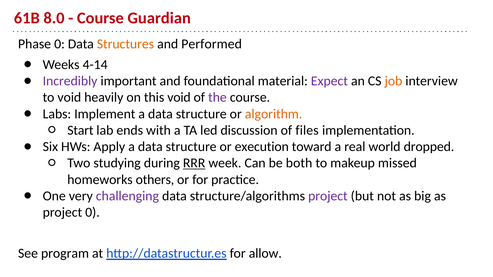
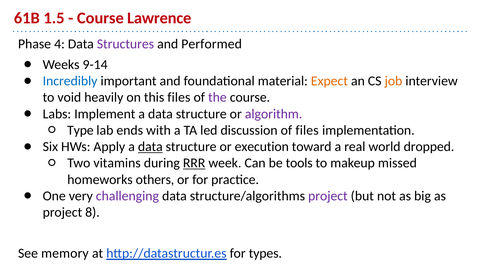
8.0: 8.0 -> 1.5
Guardian: Guardian -> Lawrence
Phase 0: 0 -> 4
Structures colour: orange -> purple
4-14: 4-14 -> 9-14
Incredibly colour: purple -> blue
Expect colour: purple -> orange
this void: void -> files
algorithm colour: orange -> purple
Start: Start -> Type
data at (150, 147) underline: none -> present
studying: studying -> vitamins
both: both -> tools
project 0: 0 -> 8
program: program -> memory
allow: allow -> types
